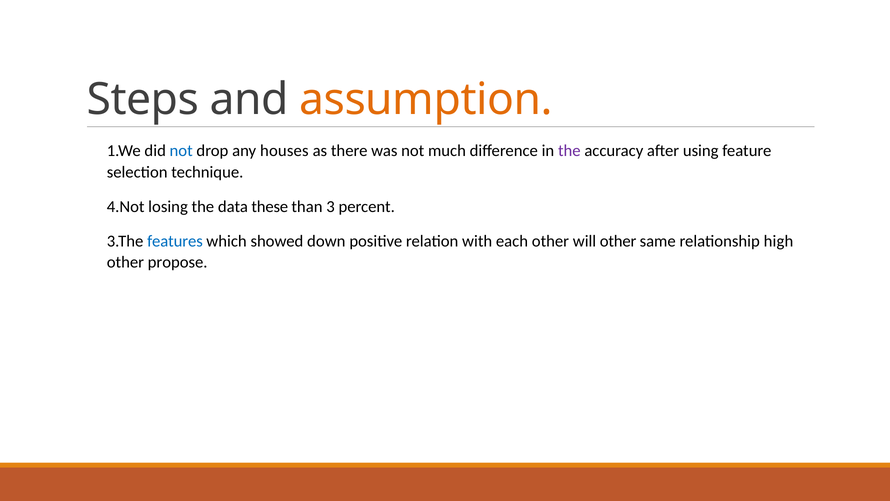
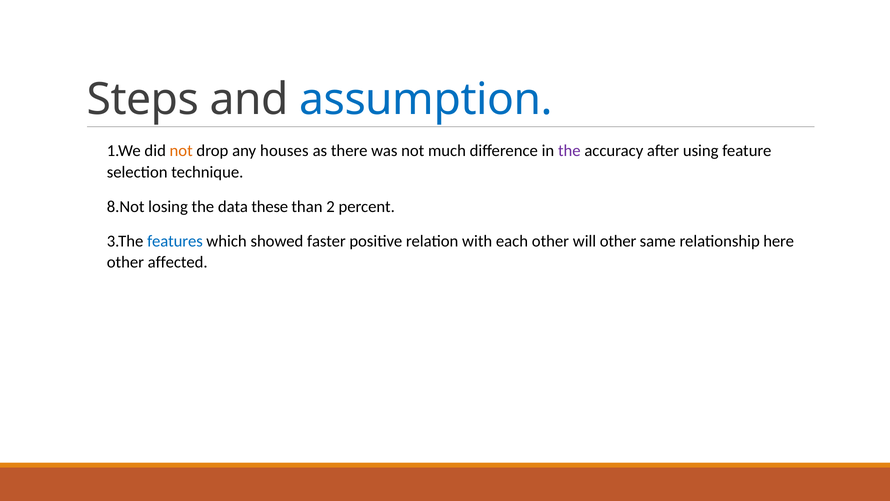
assumption colour: orange -> blue
not at (181, 151) colour: blue -> orange
4.Not: 4.Not -> 8.Not
3: 3 -> 2
down: down -> faster
high: high -> here
propose: propose -> affected
